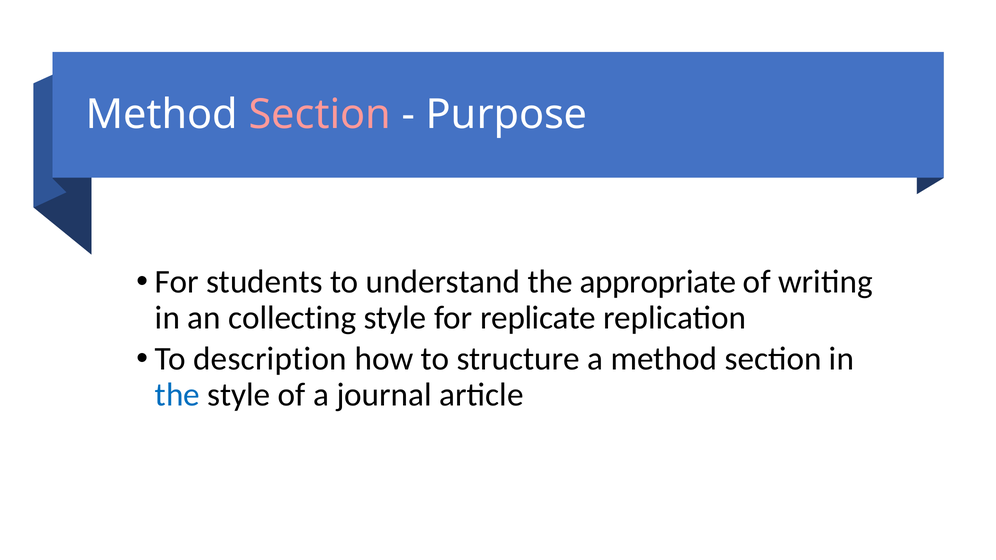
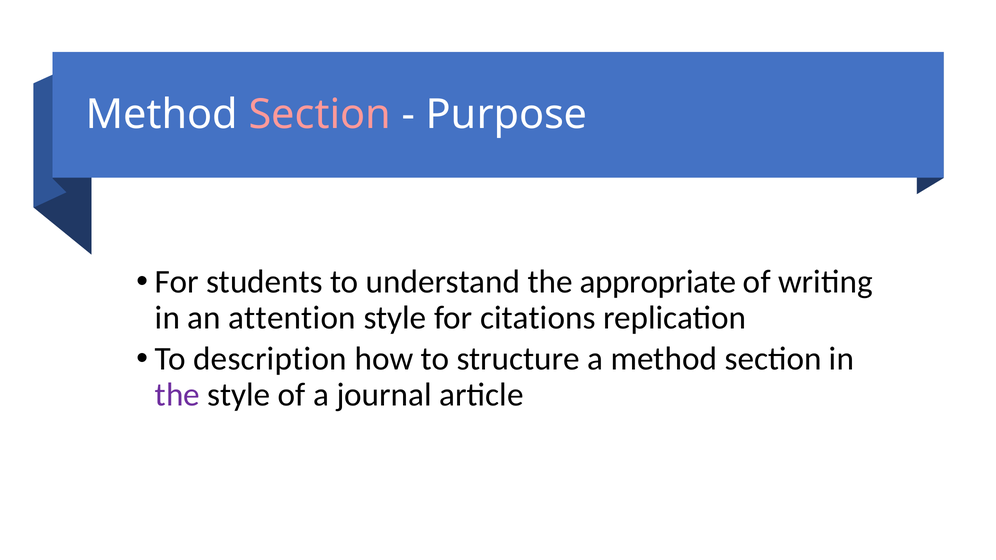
collecting: collecting -> attention
replicate: replicate -> citations
the at (177, 395) colour: blue -> purple
